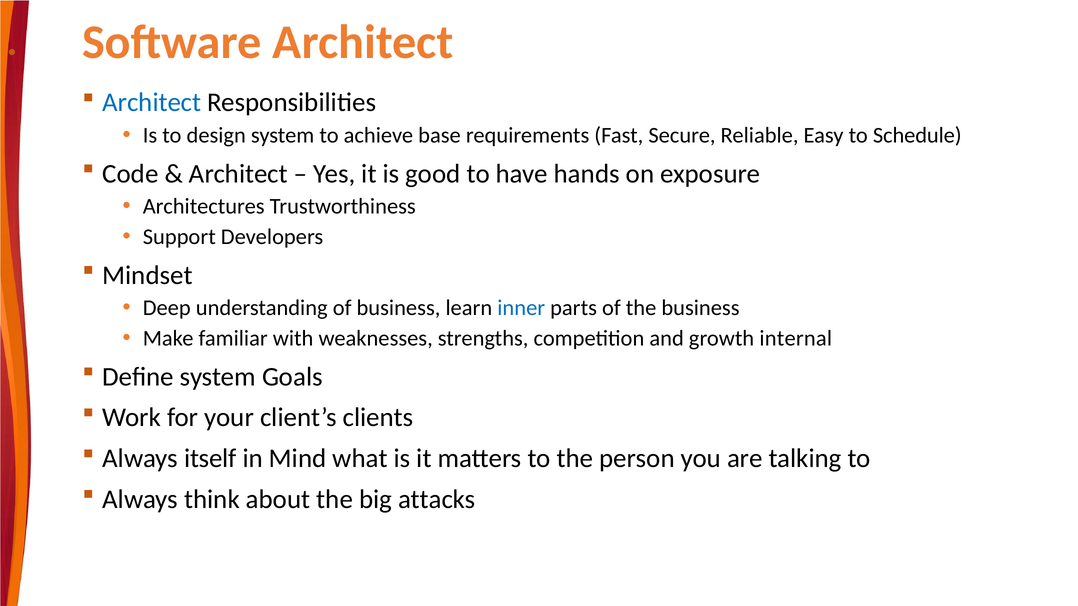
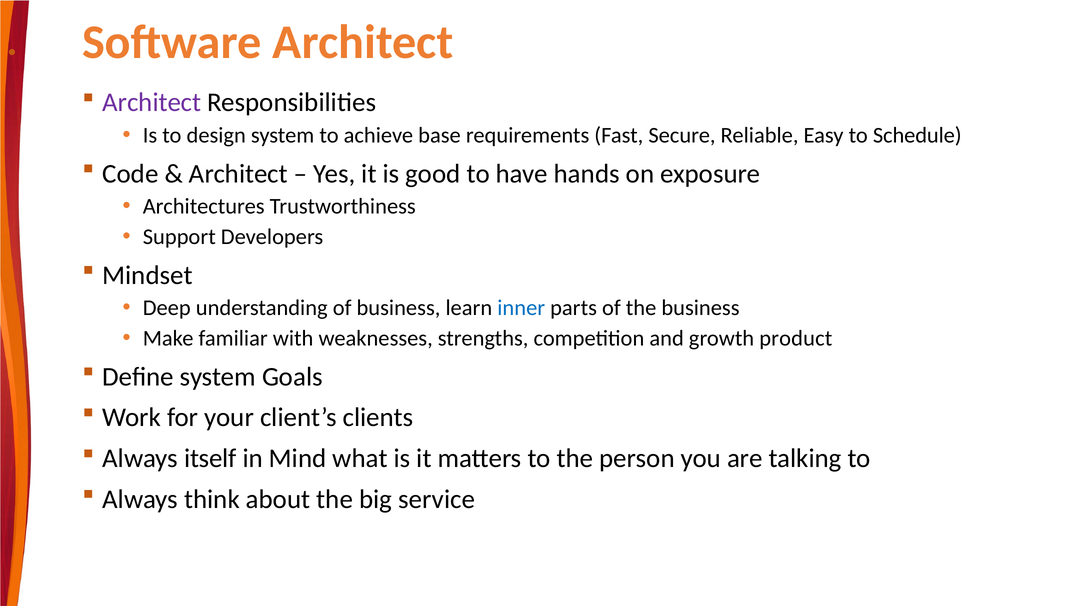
Architect at (152, 103) colour: blue -> purple
internal: internal -> product
attacks: attacks -> service
